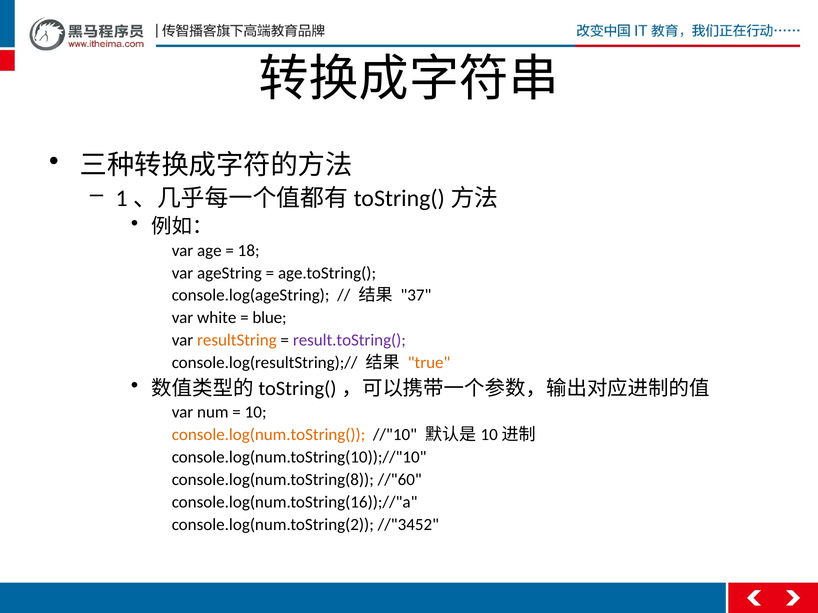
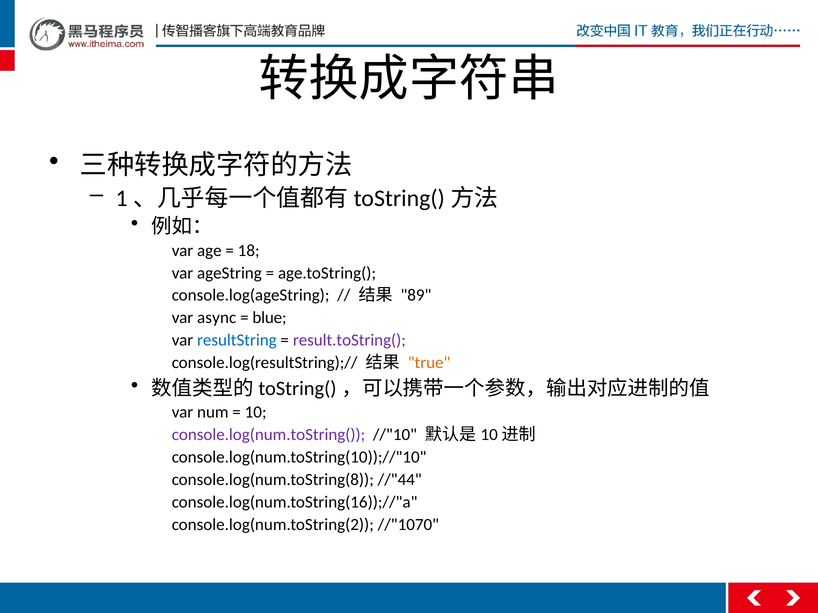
37: 37 -> 89
white: white -> async
resultString colour: orange -> blue
console.log(num.toString( colour: orange -> purple
//"60: //"60 -> //"44
//"3452: //"3452 -> //"1070
